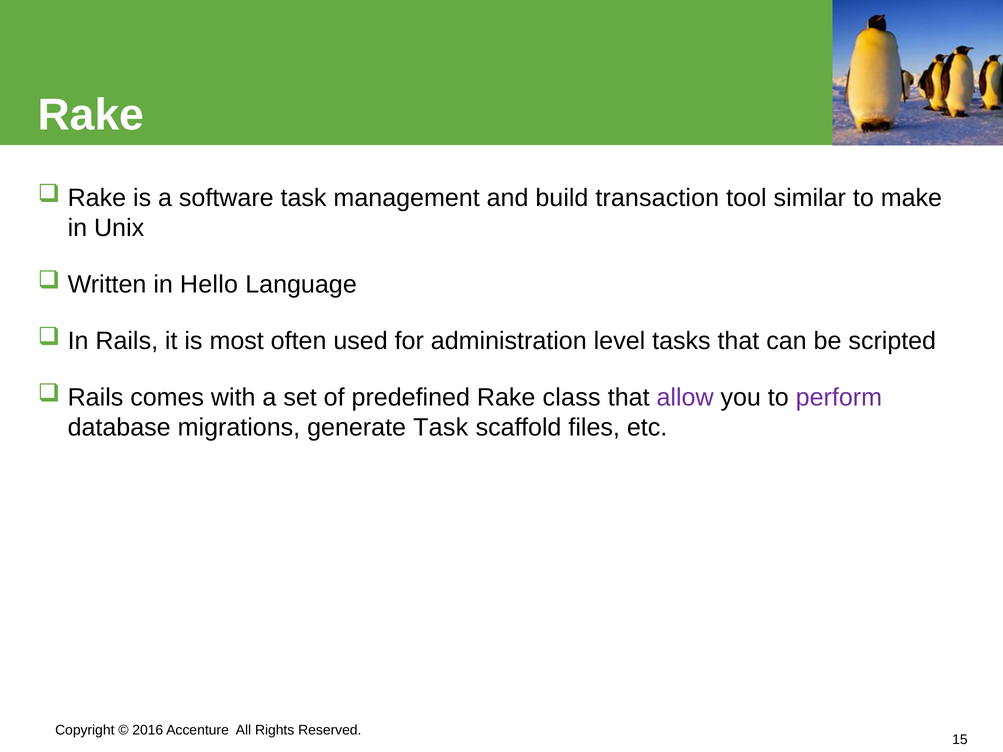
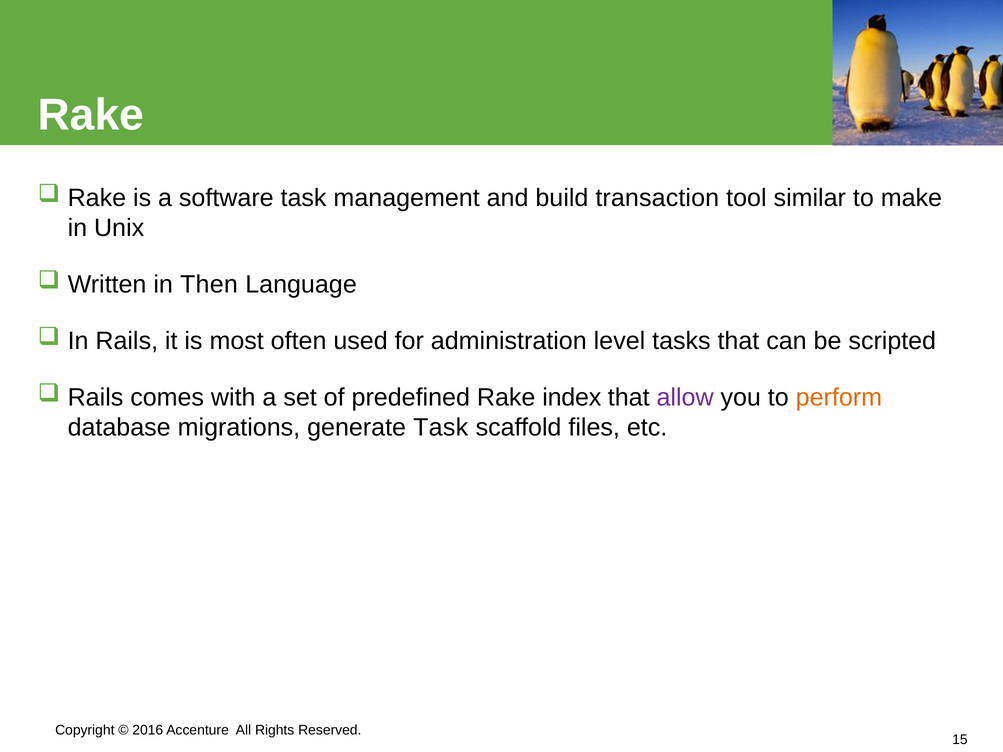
Hello: Hello -> Then
class: class -> index
perform colour: purple -> orange
